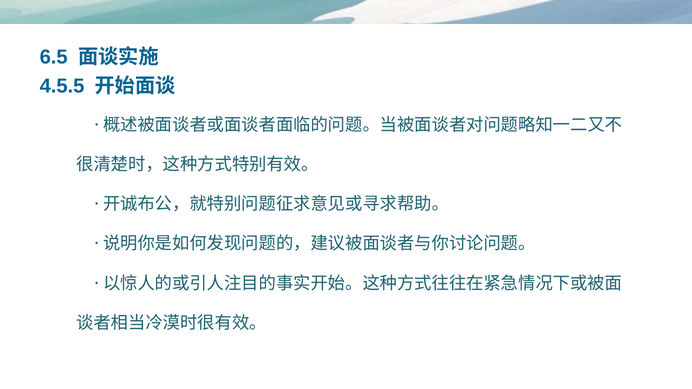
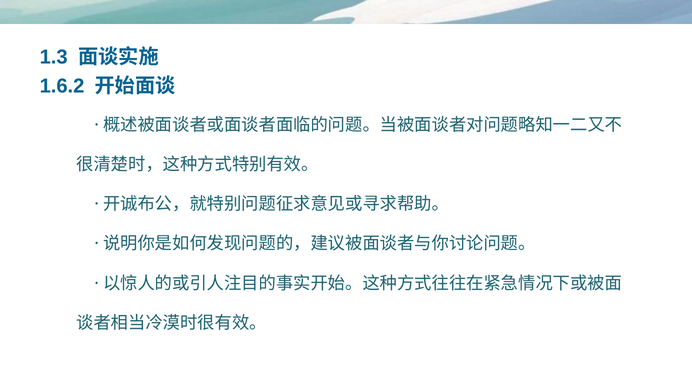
6.5: 6.5 -> 1.3
4.5.5: 4.5.5 -> 1.6.2
